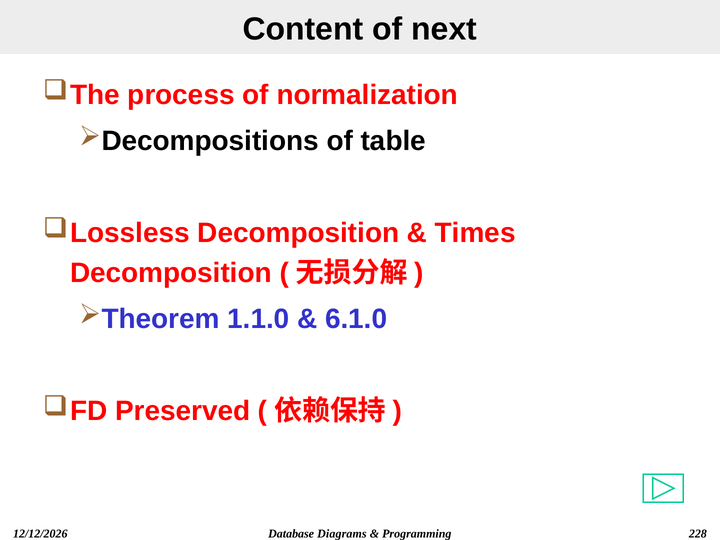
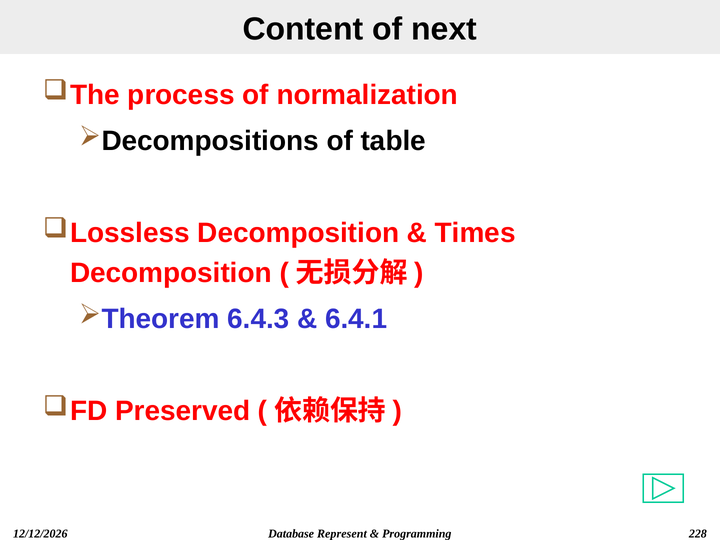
1.1.0: 1.1.0 -> 6.4.3
6.1.0: 6.1.0 -> 6.4.1
Diagrams: Diagrams -> Represent
